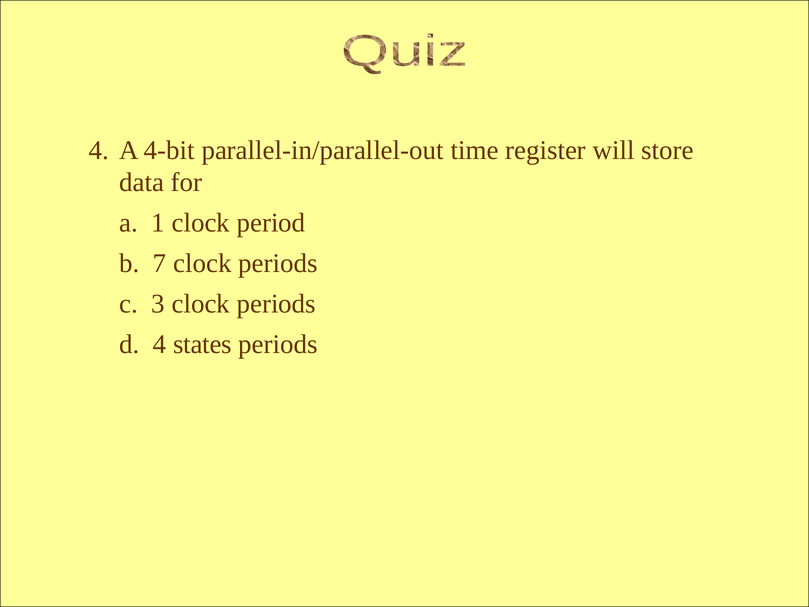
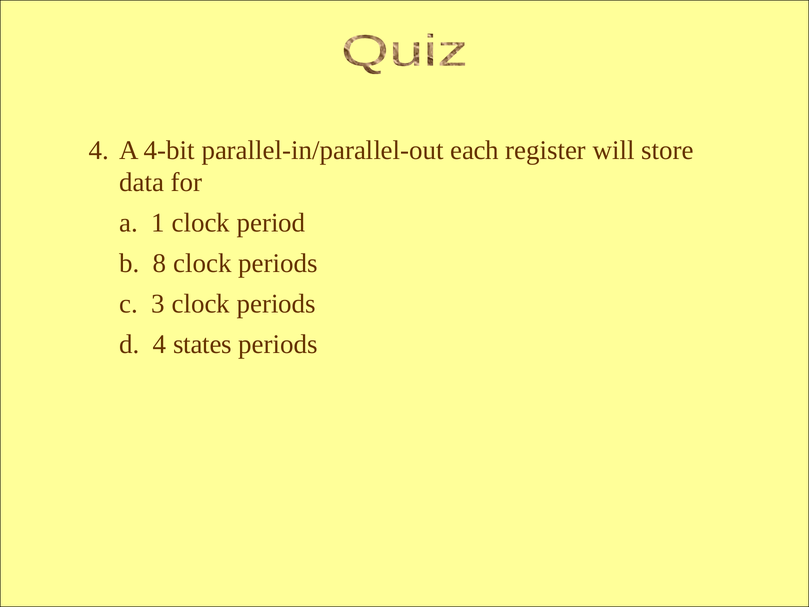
time: time -> each
7: 7 -> 8
